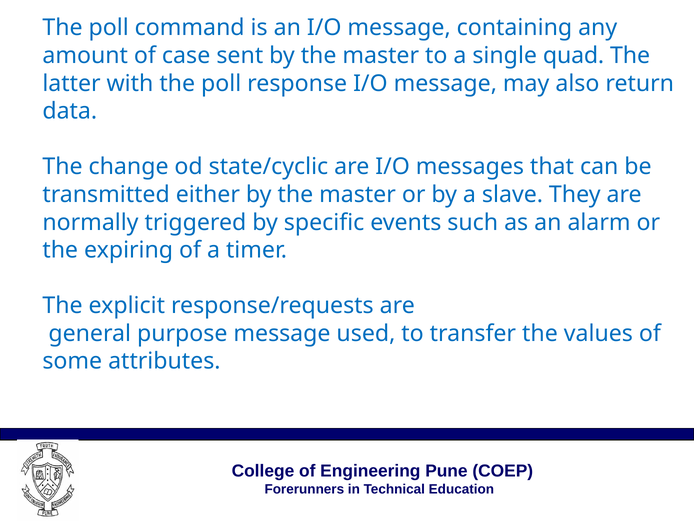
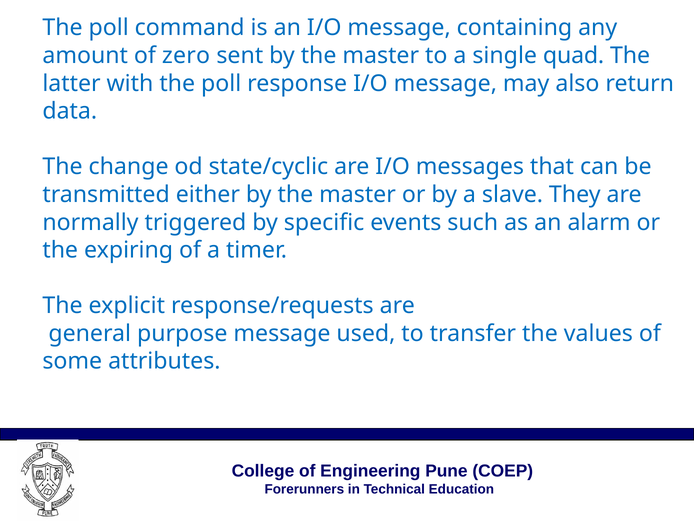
case: case -> zero
